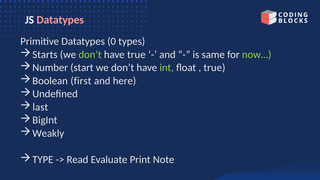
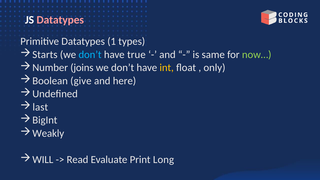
0: 0 -> 1
don’t at (90, 55) colour: light green -> light blue
start: start -> joins
int colour: light green -> yellow
true at (214, 68): true -> only
first: first -> give
TYPE: TYPE -> WILL
Note: Note -> Long
